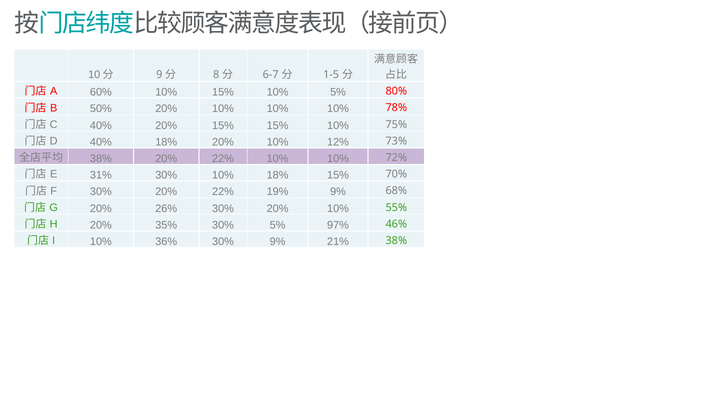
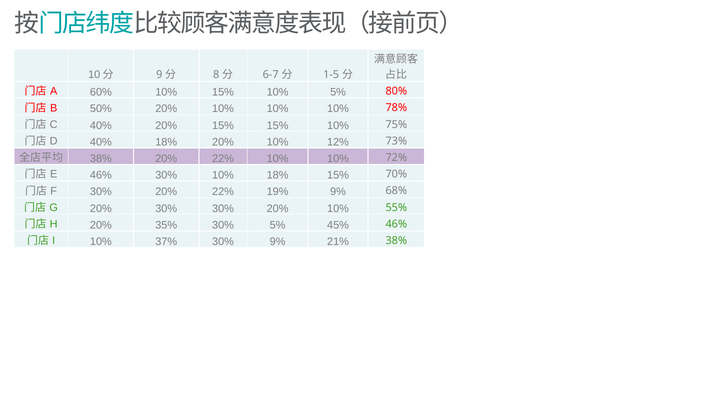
31% at (101, 175): 31% -> 46%
20% 26%: 26% -> 30%
97%: 97% -> 45%
36%: 36% -> 37%
